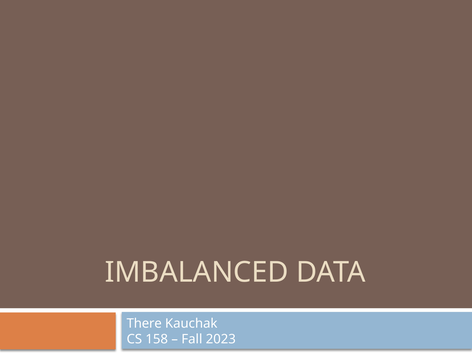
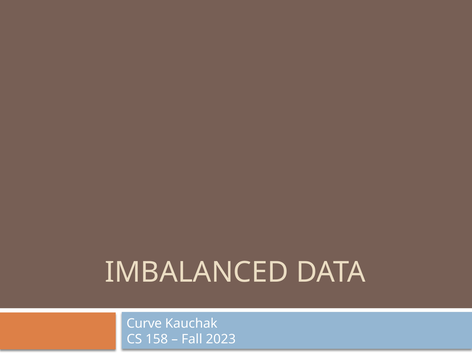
There: There -> Curve
